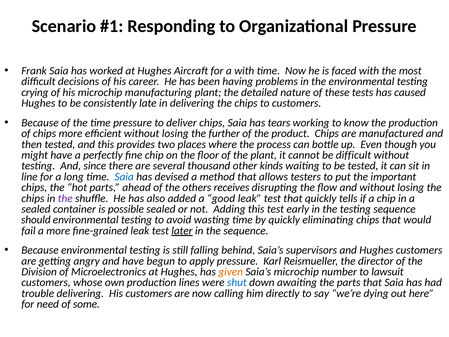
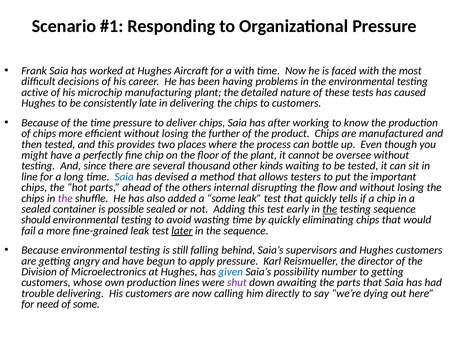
crying: crying -> active
tears: tears -> after
be difficult: difficult -> oversee
receives: receives -> internal
a good: good -> some
the at (330, 209) underline: none -> present
given colour: orange -> blue
Saia’s microchip: microchip -> possibility
to lawsuit: lawsuit -> getting
shut colour: blue -> purple
